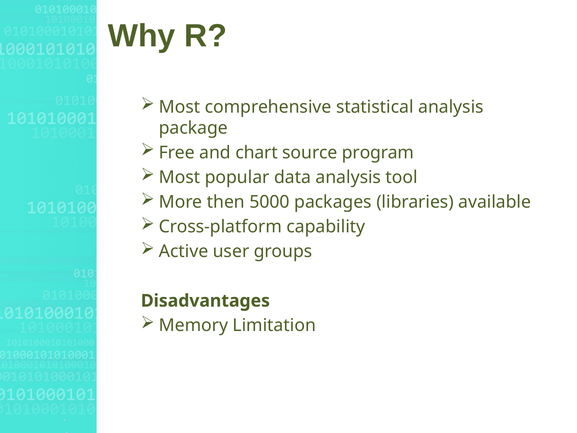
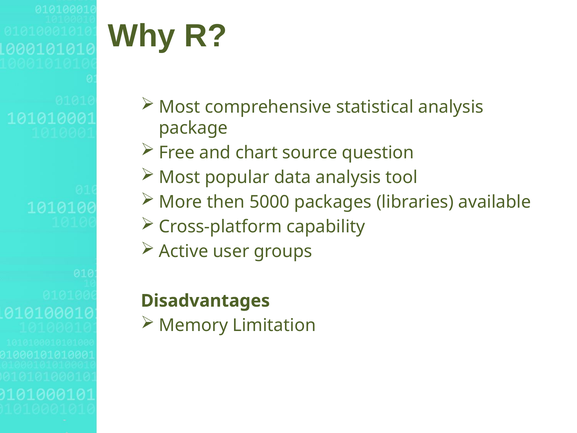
program: program -> question
